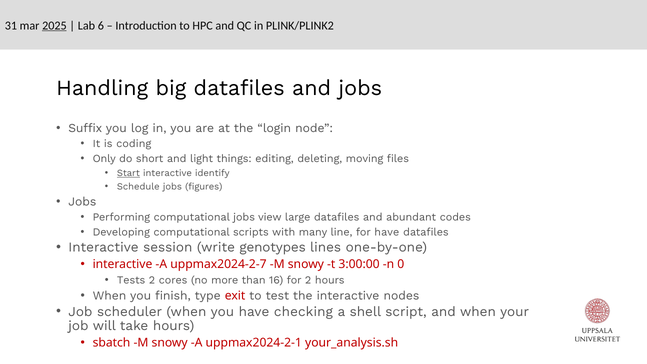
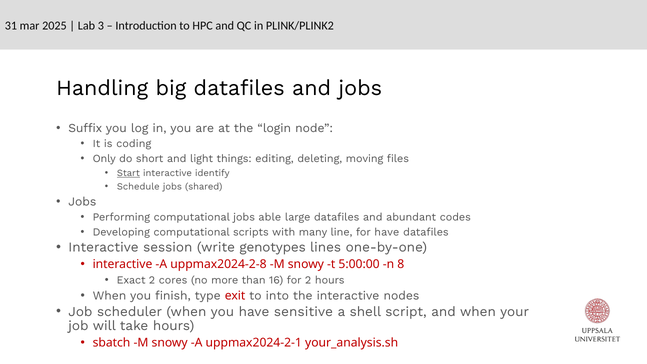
2025 underline: present -> none
6: 6 -> 3
figures: figures -> shared
view: view -> able
uppmax2024-2-7: uppmax2024-2-7 -> uppmax2024-2-8
3:00:00: 3:00:00 -> 5:00:00
0: 0 -> 8
Tests: Tests -> Exact
test: test -> into
checking: checking -> sensitive
